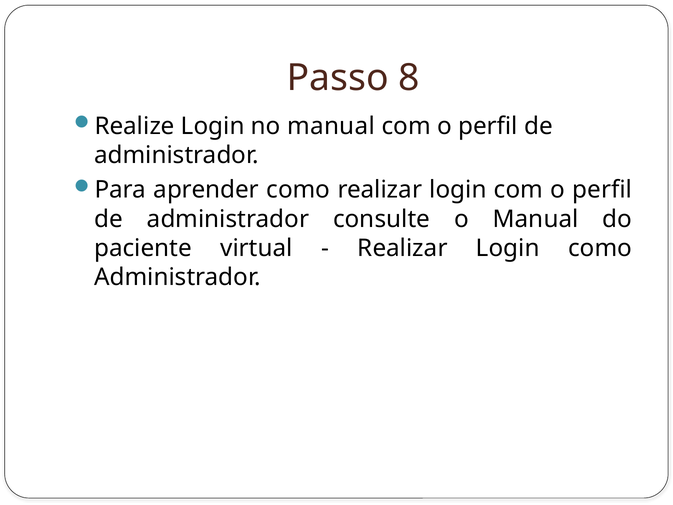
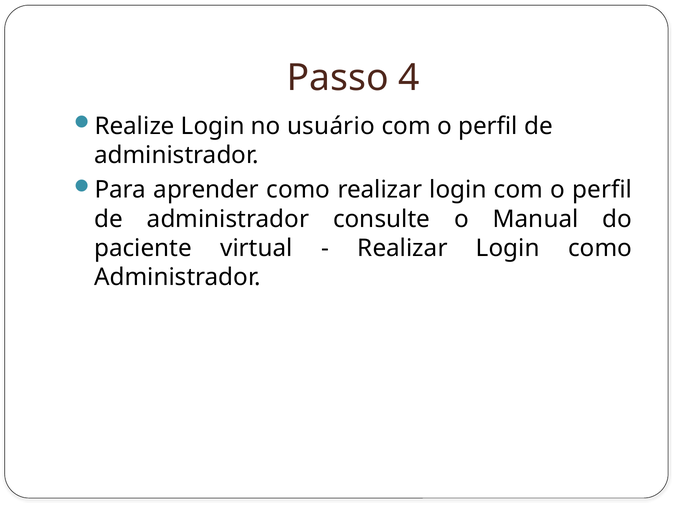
8: 8 -> 4
no manual: manual -> usuário
